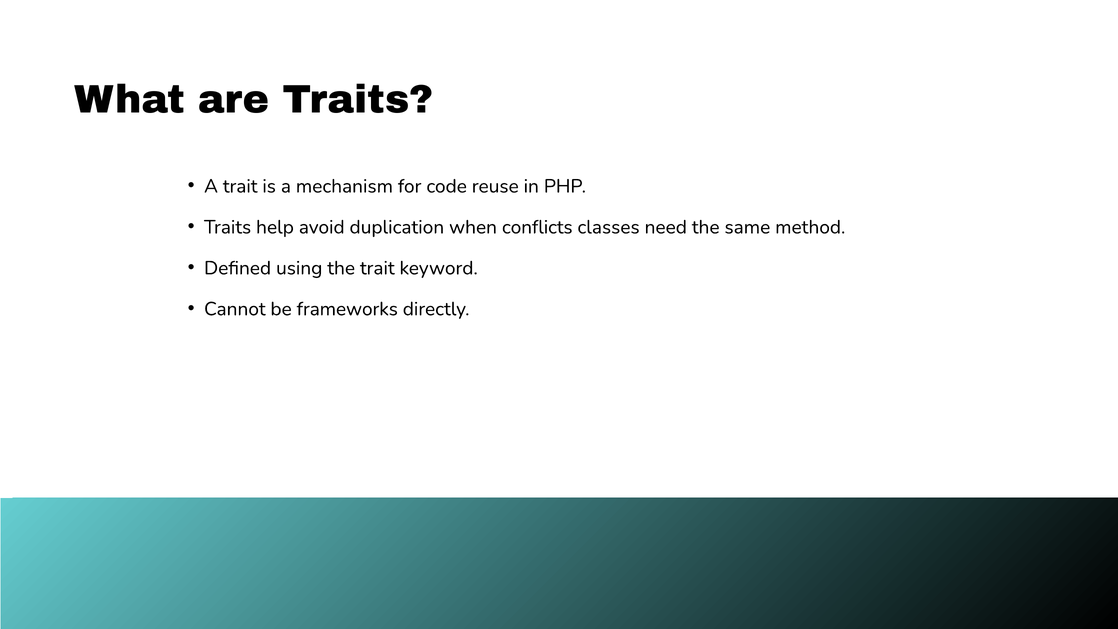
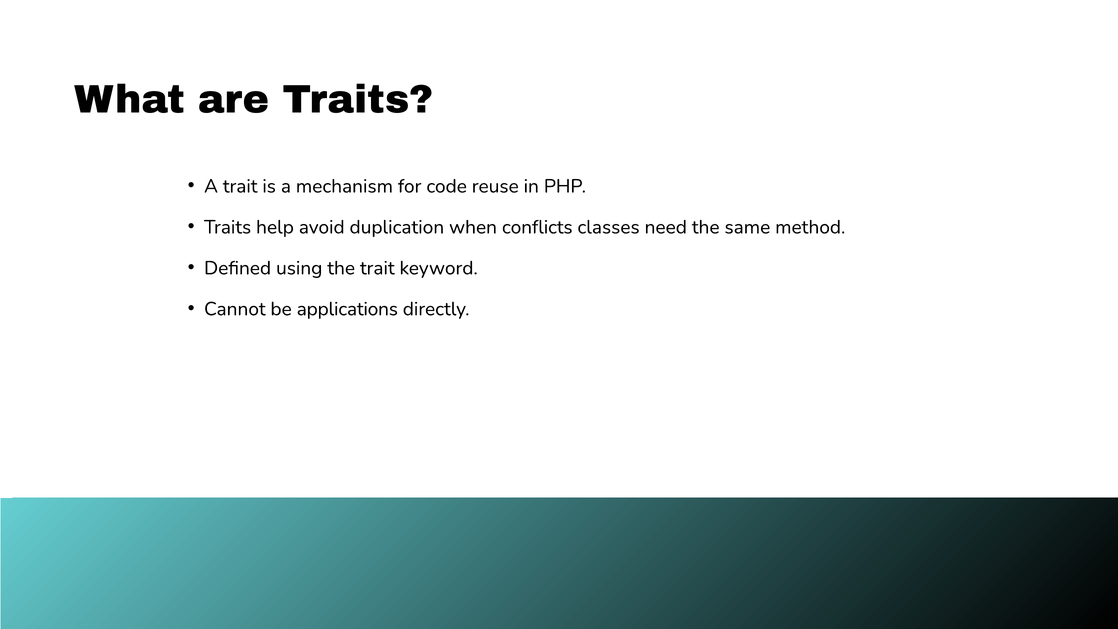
frameworks: frameworks -> applications
